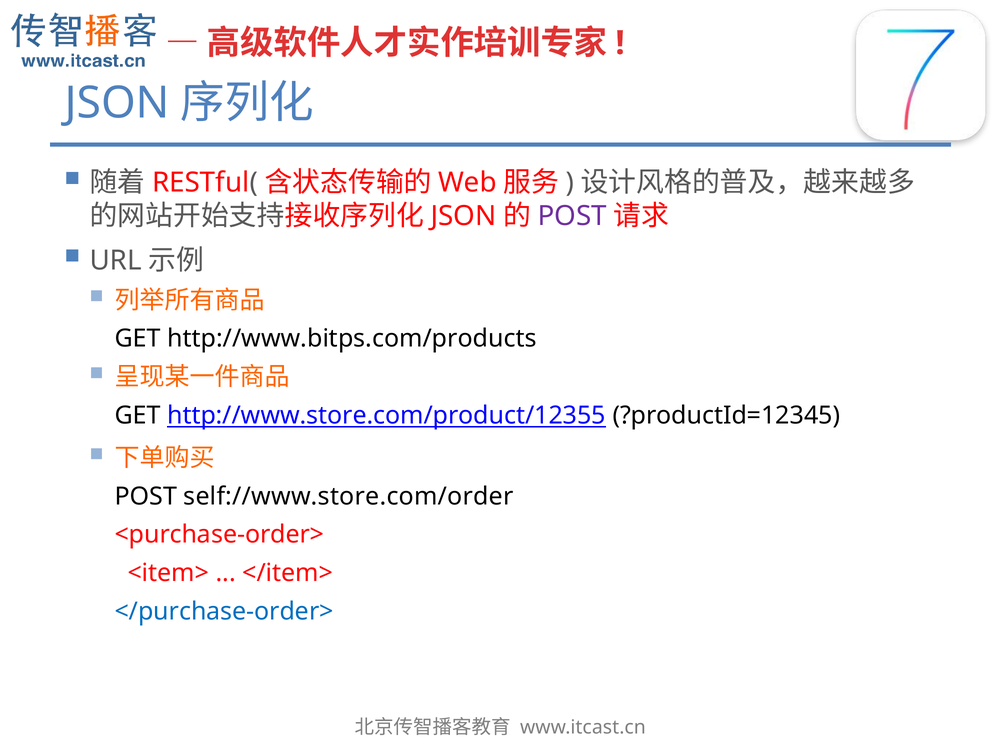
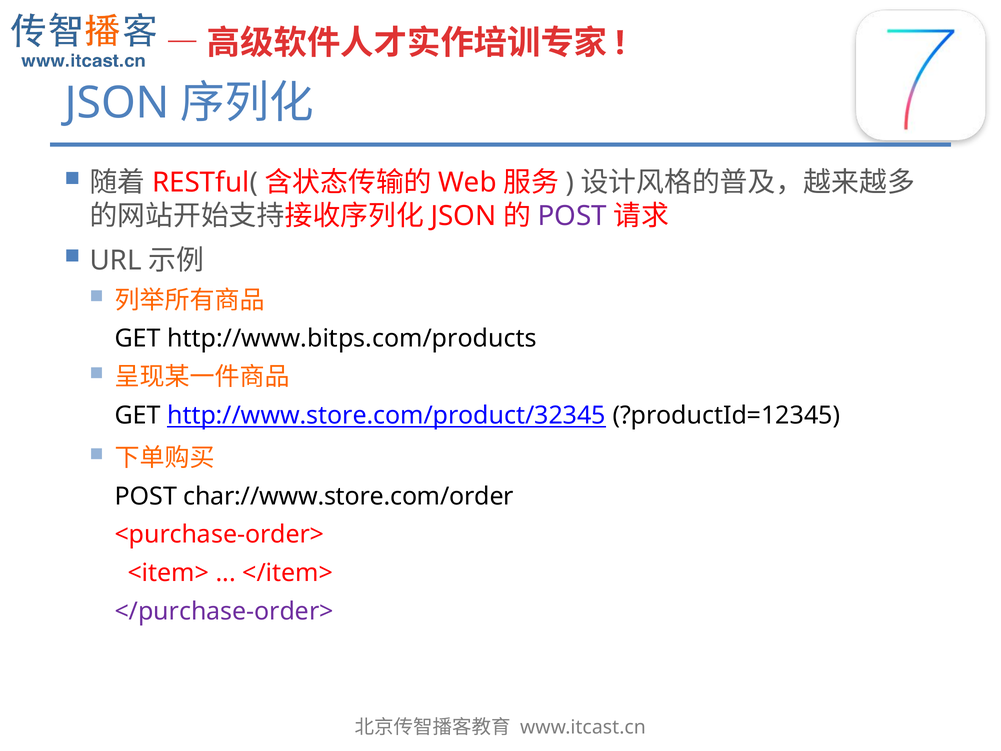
http://www.store.com/product/12355: http://www.store.com/product/12355 -> http://www.store.com/product/32345
self://www.store.com/order: self://www.store.com/order -> char://www.store.com/order
</purchase-order> colour: blue -> purple
